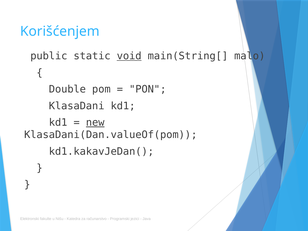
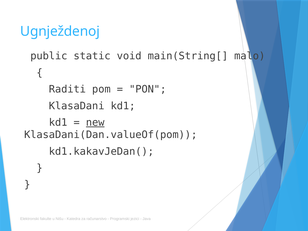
Korišćenjem: Korišćenjem -> Ugnježdenoj
void underline: present -> none
Double: Double -> Raditi
